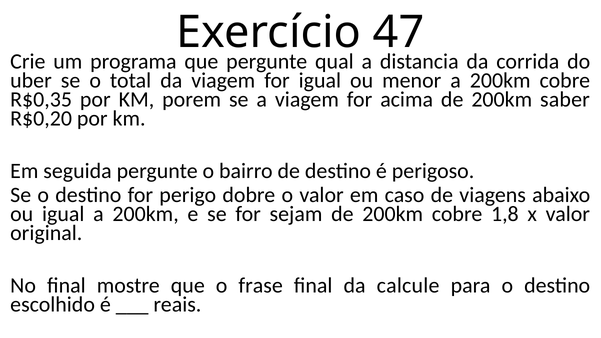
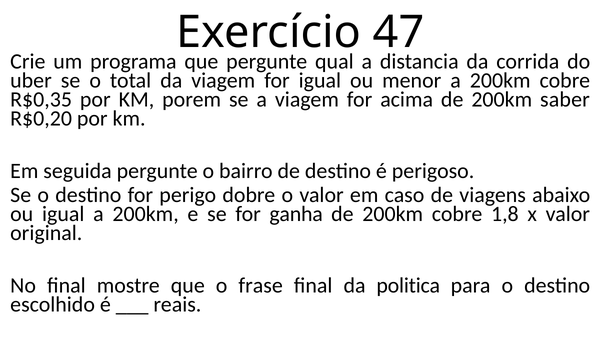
sejam: sejam -> ganha
calcule: calcule -> politica
